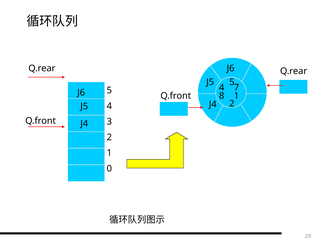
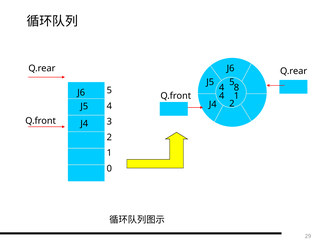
7: 7 -> 8
Q.front 8: 8 -> 4
